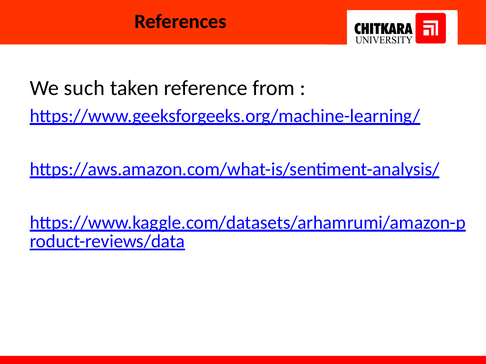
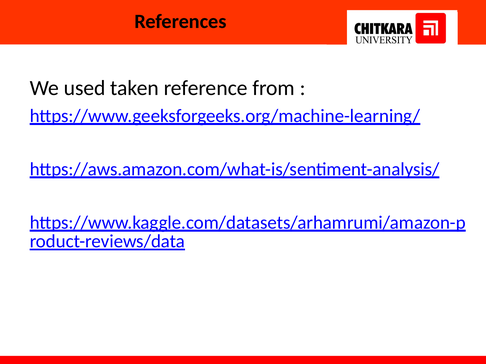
such: such -> used
